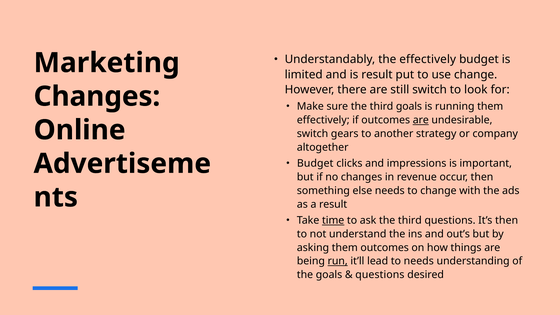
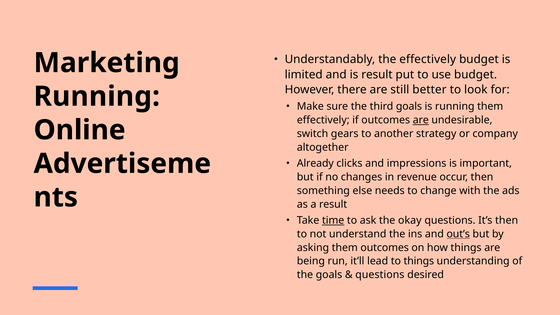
use change: change -> budget
still switch: switch -> better
Changes at (97, 96): Changes -> Running
Budget at (315, 163): Budget -> Already
ask the third: third -> okay
out’s underline: none -> present
run underline: present -> none
to needs: needs -> things
